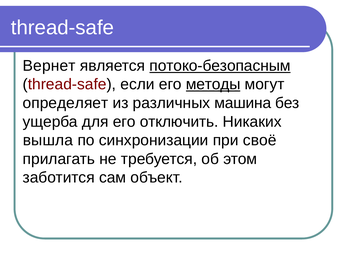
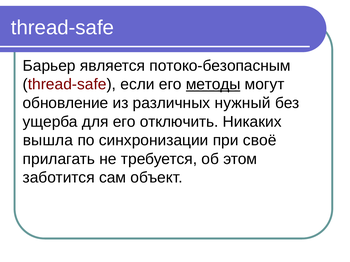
Вернет: Вернет -> Барьер
потоко-безопасным underline: present -> none
определяет: определяет -> обновление
машина: машина -> нужный
